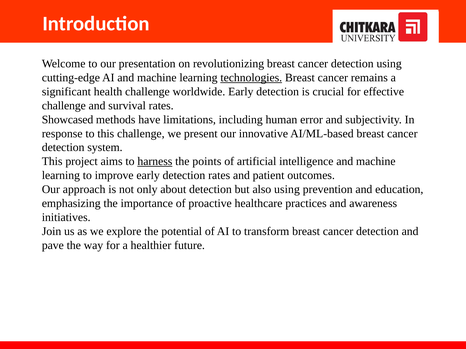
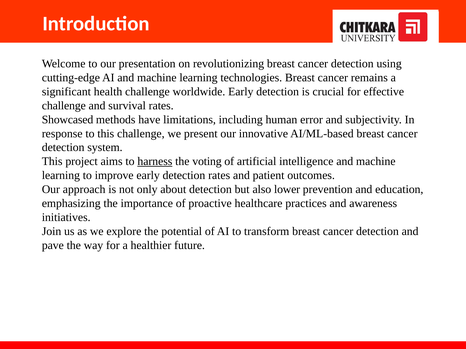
technologies underline: present -> none
points: points -> voting
also using: using -> lower
